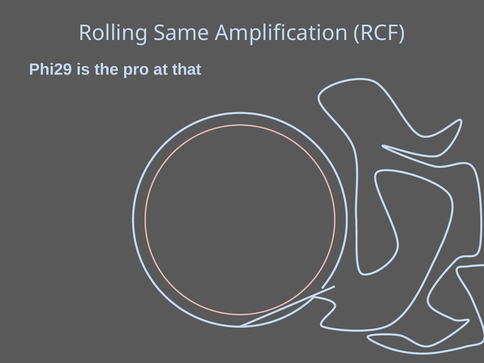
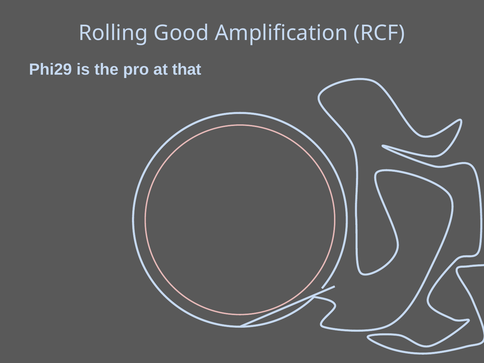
Same: Same -> Good
